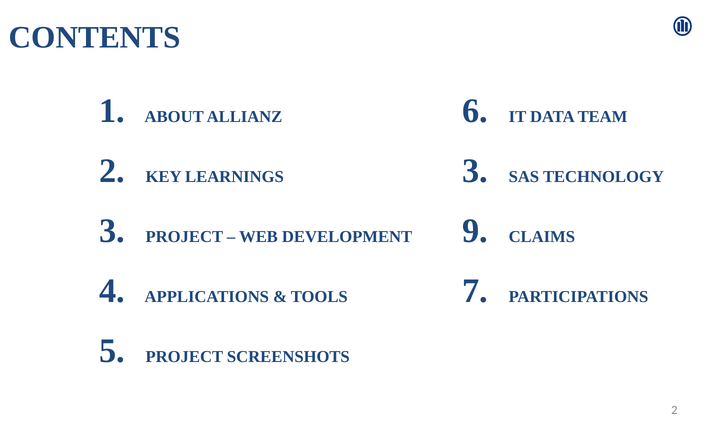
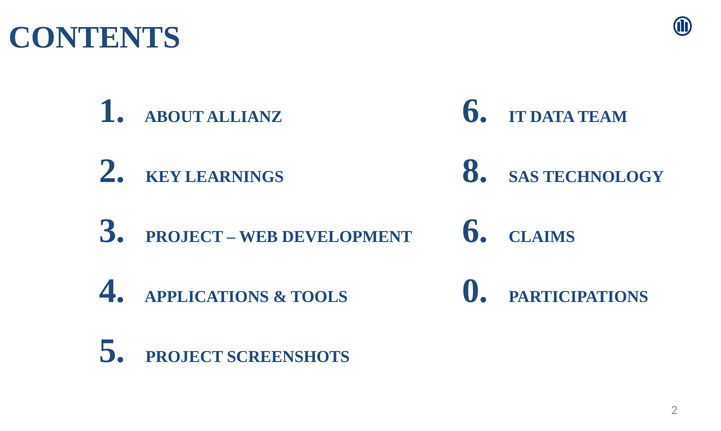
LEARNINGS 3: 3 -> 8
DEVELOPMENT 9: 9 -> 6
7: 7 -> 0
